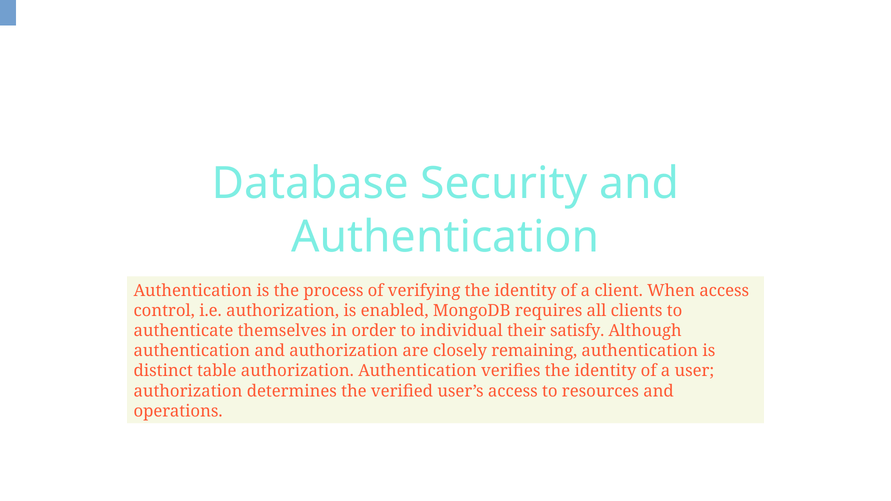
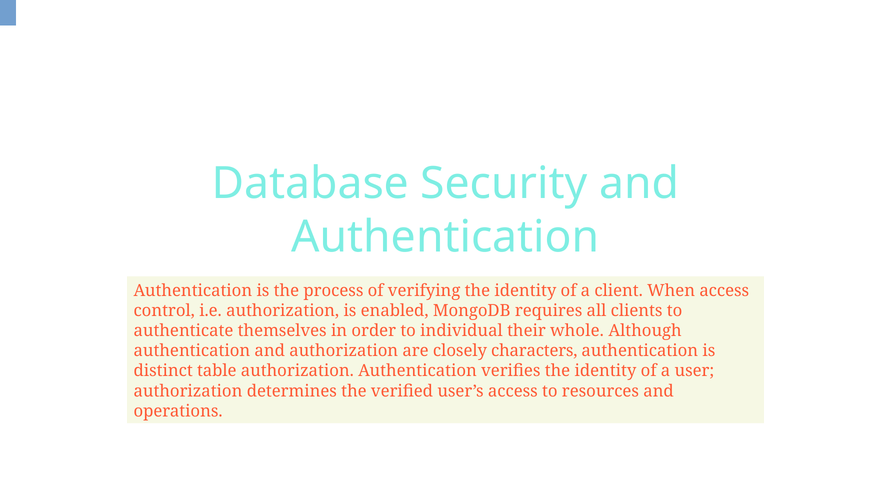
satisfy: satisfy -> whole
remaining: remaining -> characters
